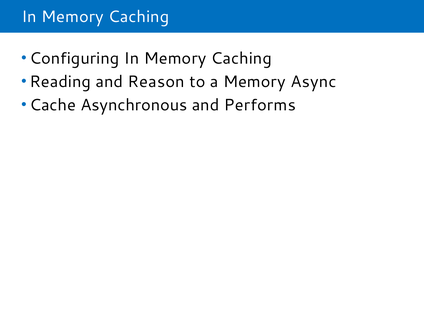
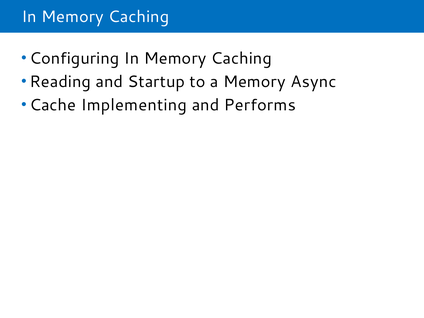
Reason: Reason -> Startup
Asynchronous: Asynchronous -> Implementing
